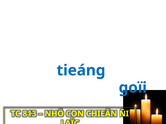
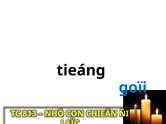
tieáng colour: blue -> black
